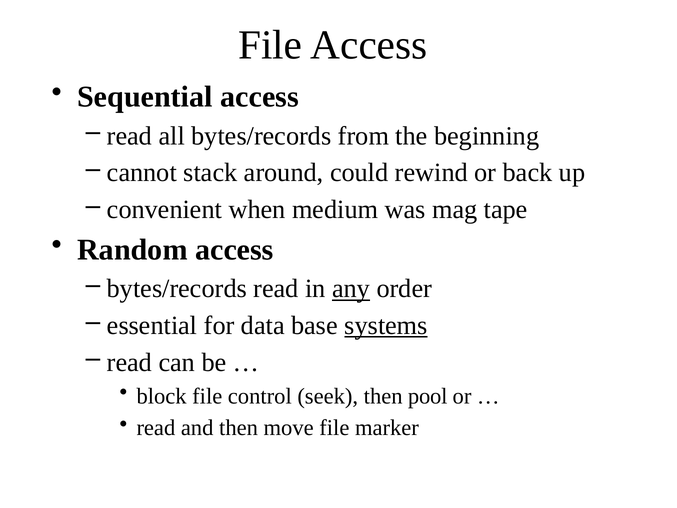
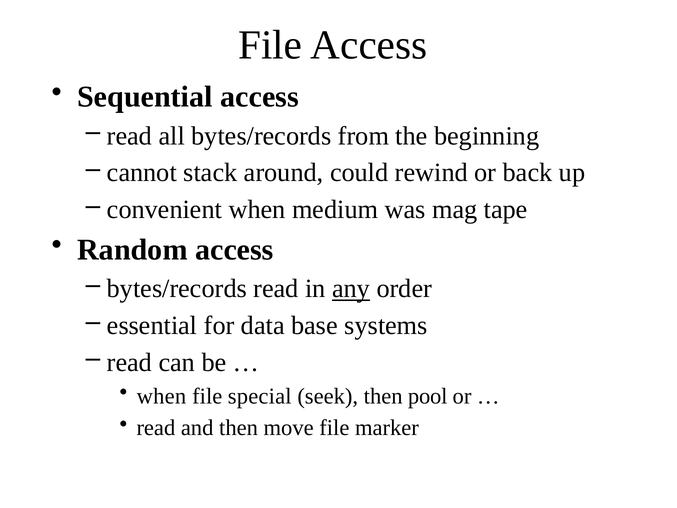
systems underline: present -> none
block at (162, 396): block -> when
control: control -> special
